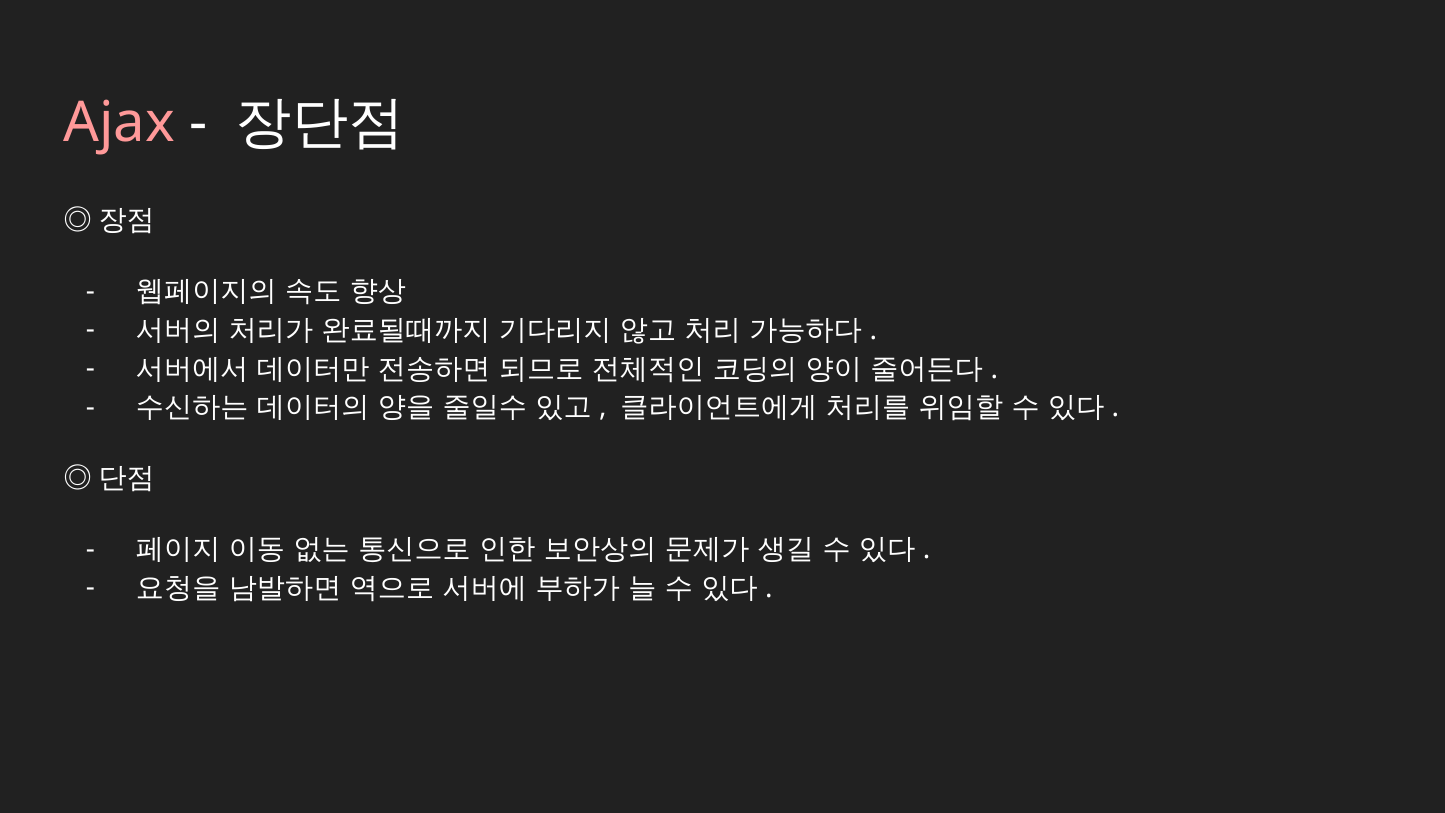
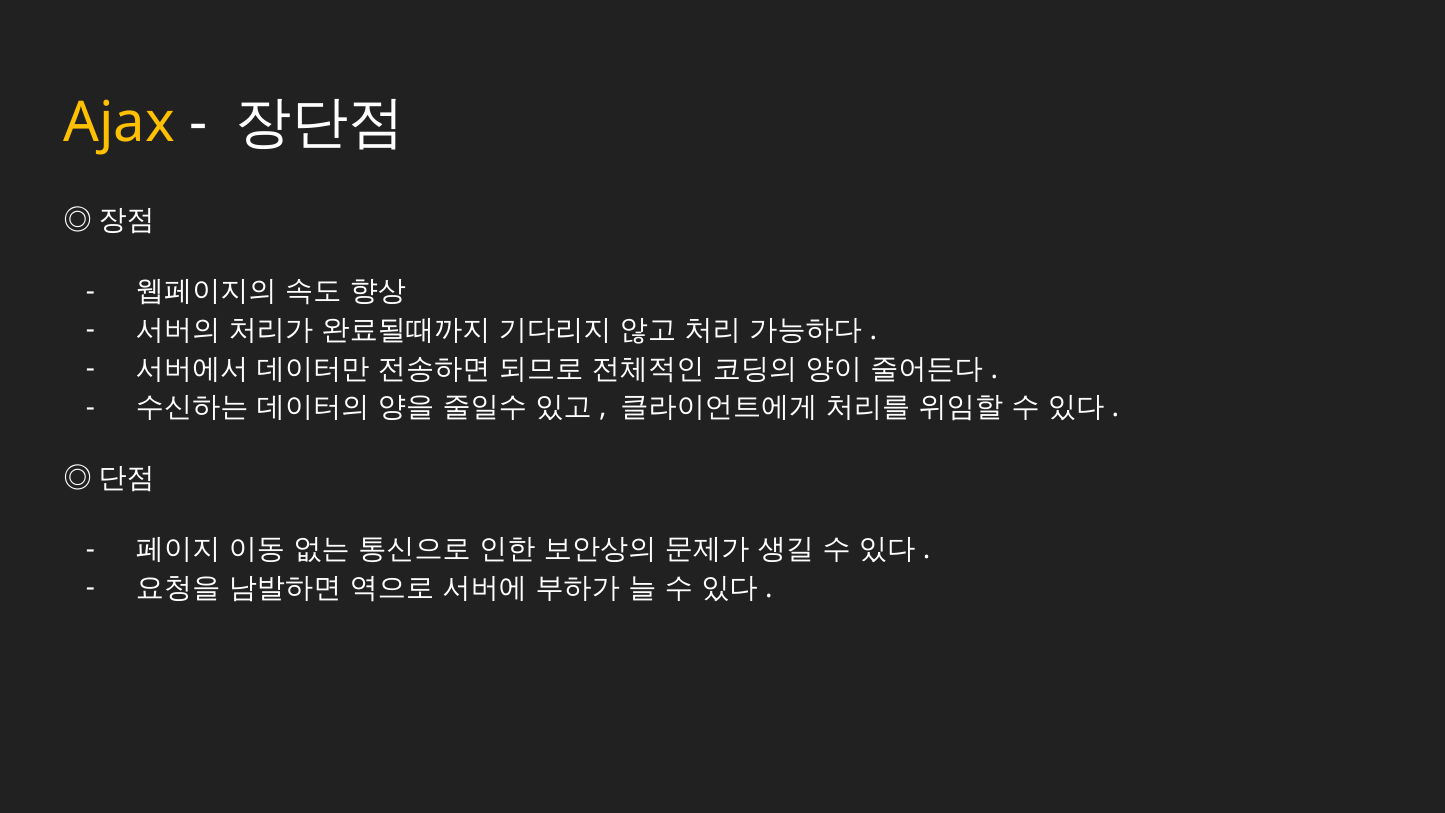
Ajax colour: pink -> yellow
